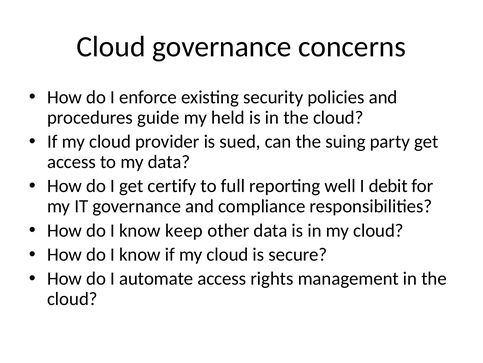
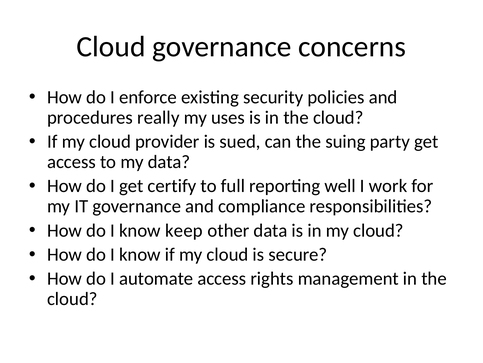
guide: guide -> really
held: held -> uses
debit: debit -> work
